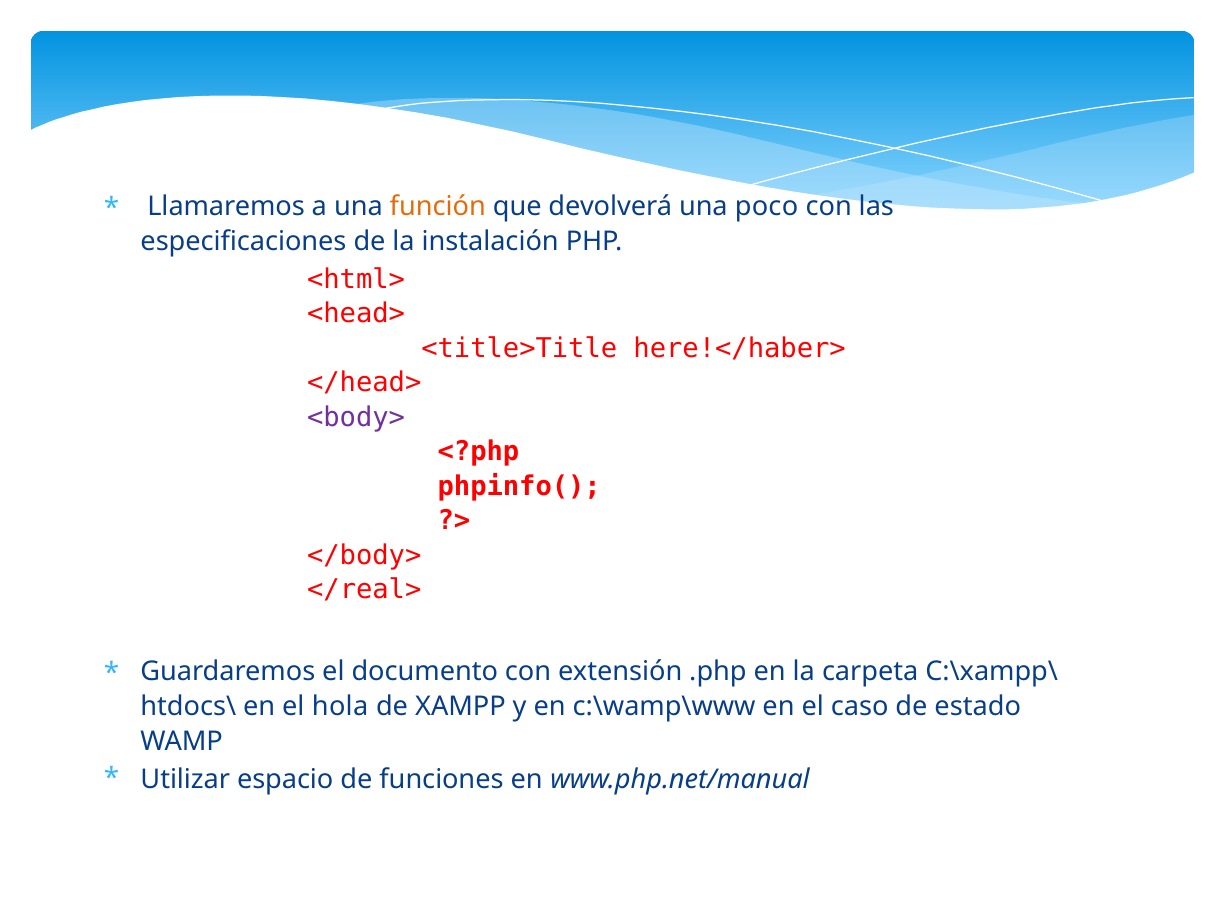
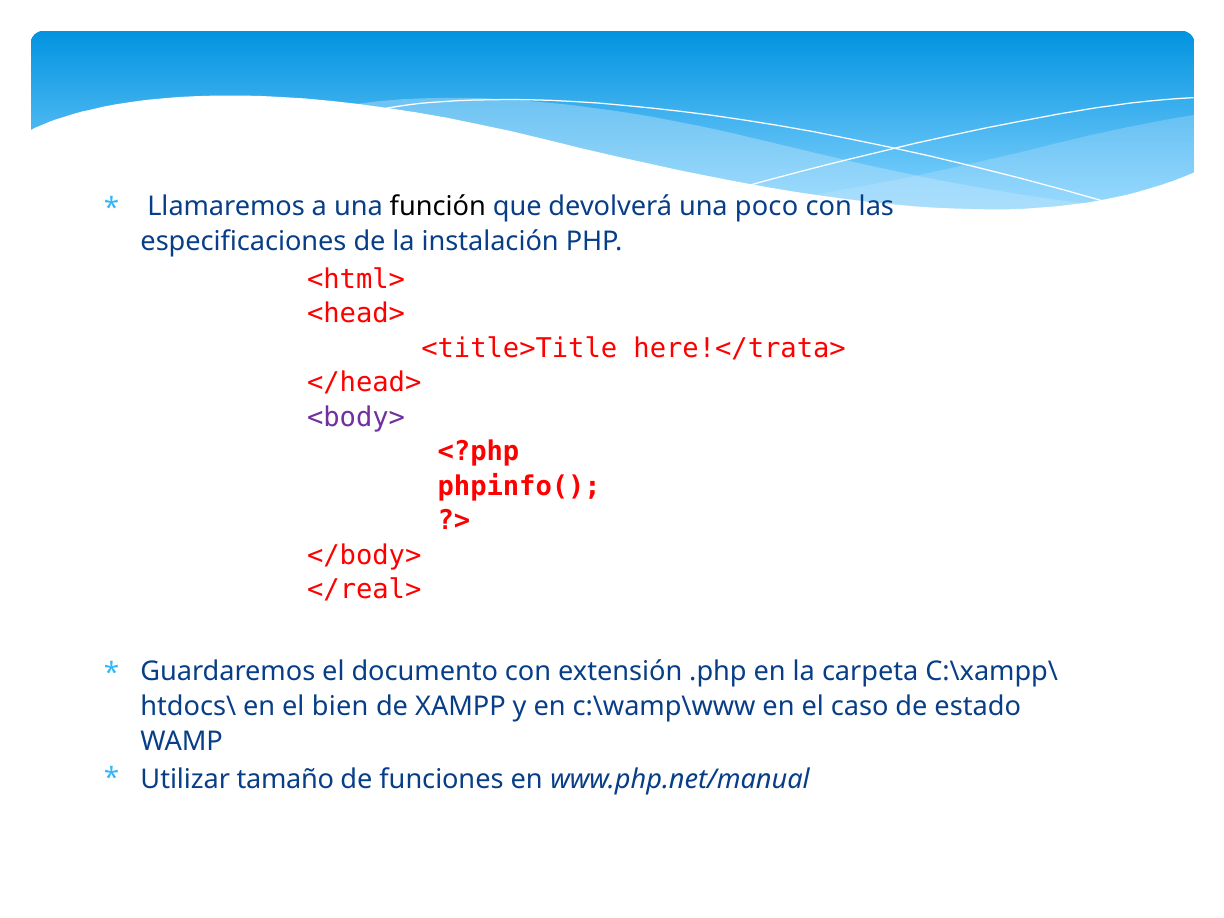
función colour: orange -> black
here!</haber>: here!</haber> -> here!</trata>
hola: hola -> bien
espacio: espacio -> tamaño
